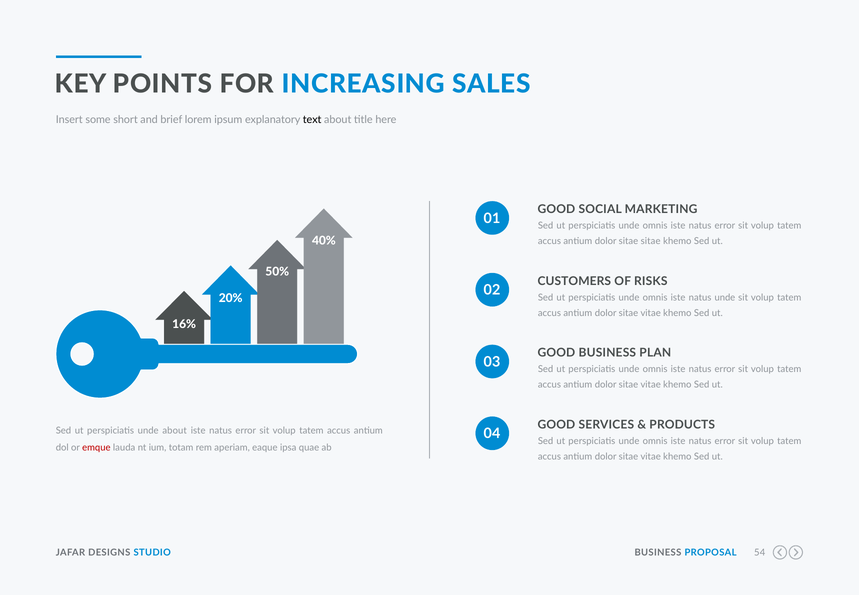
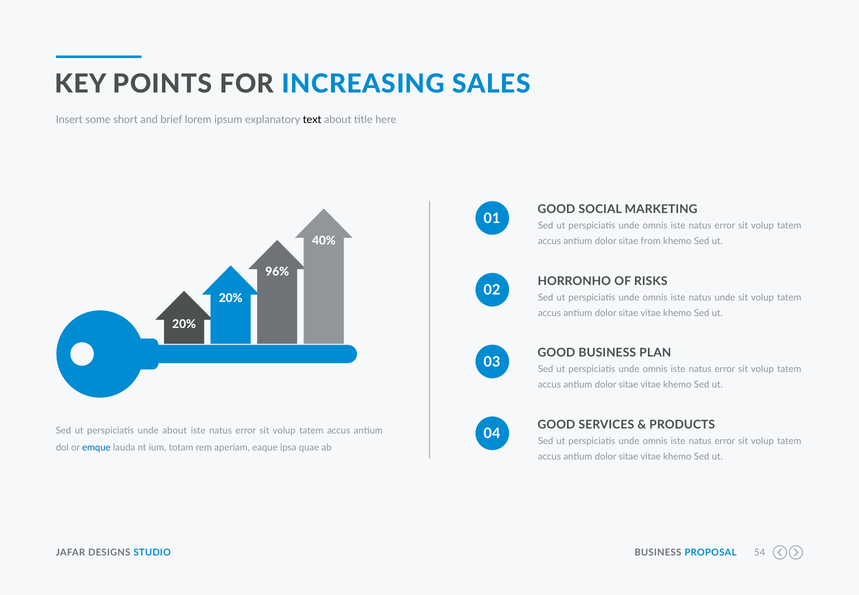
sitae sitae: sitae -> from
50%: 50% -> 96%
CUSTOMERS: CUSTOMERS -> HORRONHO
16% at (184, 324): 16% -> 20%
emque colour: red -> blue
